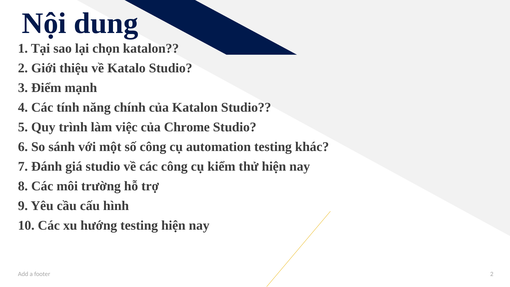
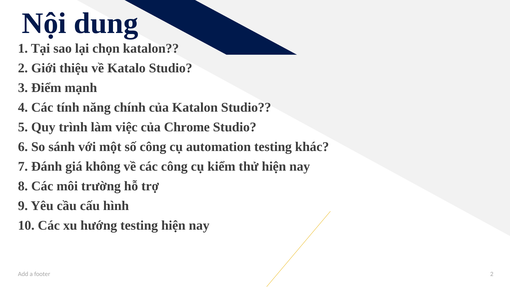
giá studio: studio -> không
